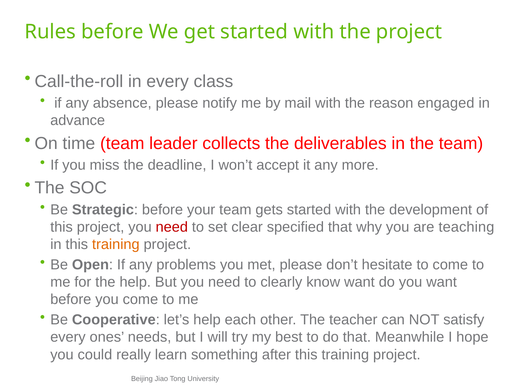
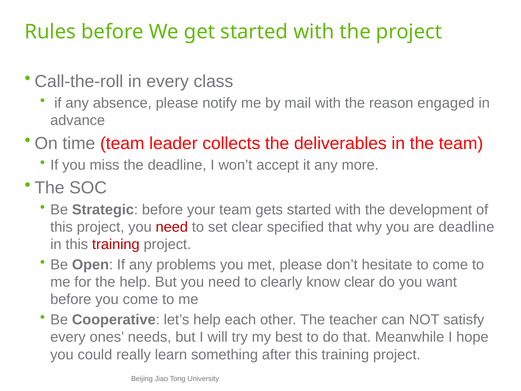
are teaching: teaching -> deadline
training at (116, 244) colour: orange -> red
know want: want -> clear
